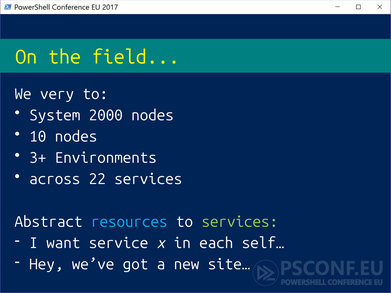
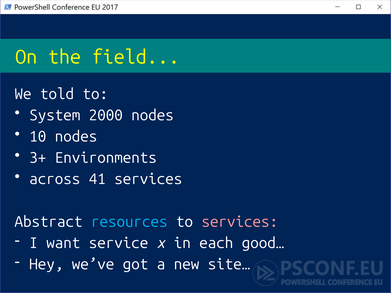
very: very -> told
22: 22 -> 41
services at (240, 222) colour: light green -> pink
self…: self… -> good…
